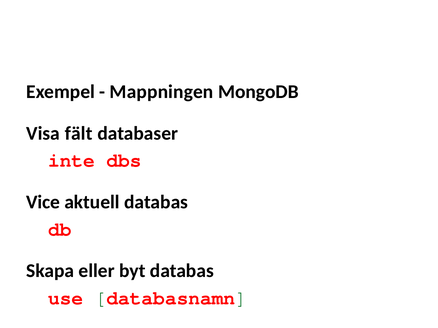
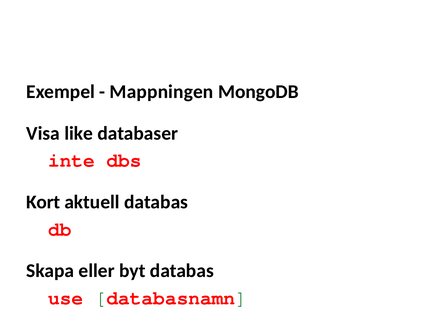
Visa fält: fält -> like
Vice: Vice -> Kort
